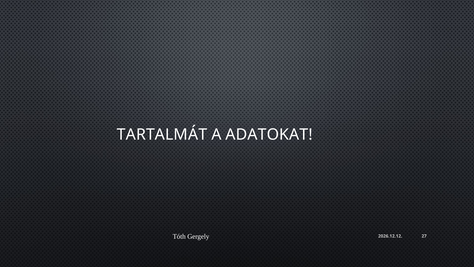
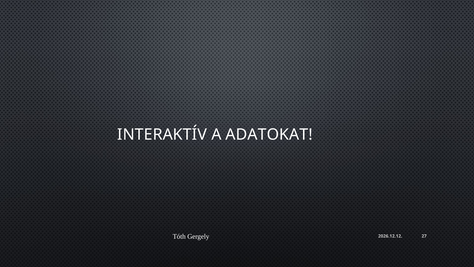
TARTALMÁT: TARTALMÁT -> INTERAKTÍV
